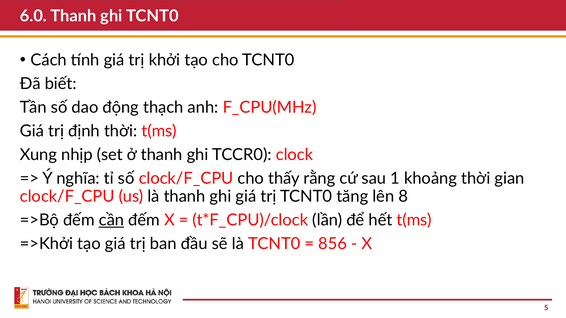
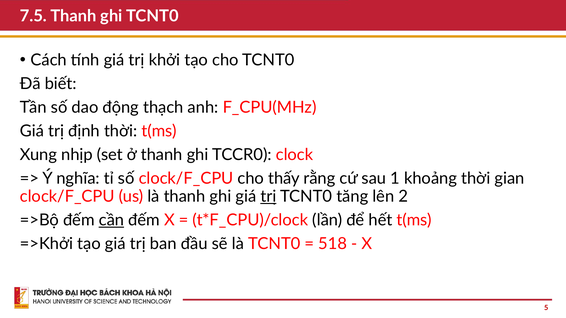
6.0: 6.0 -> 7.5
trị at (268, 197) underline: none -> present
8: 8 -> 2
856: 856 -> 518
